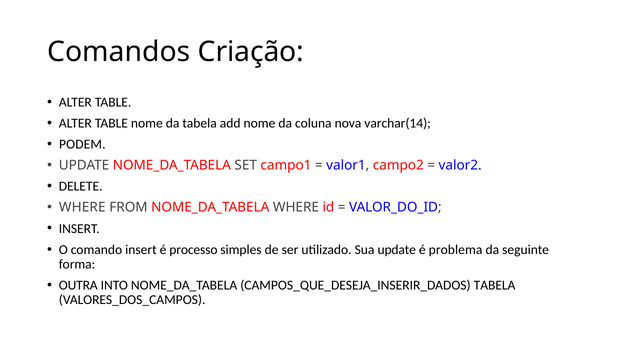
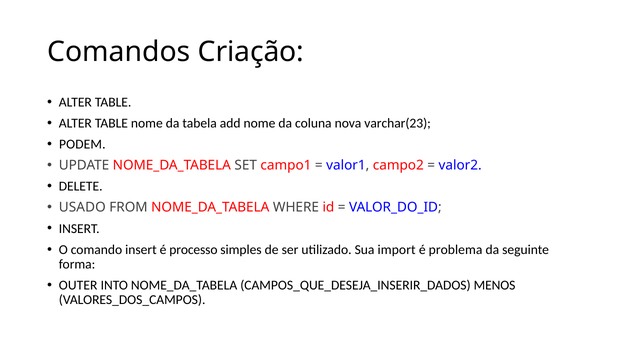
varchar(14: varchar(14 -> varchar(23
WHERE at (82, 208): WHERE -> USADO
Sua update: update -> import
OUTRA: OUTRA -> OUTER
CAMPOS_QUE_DESEJA_INSERIR_DADOS TABELA: TABELA -> MENOS
